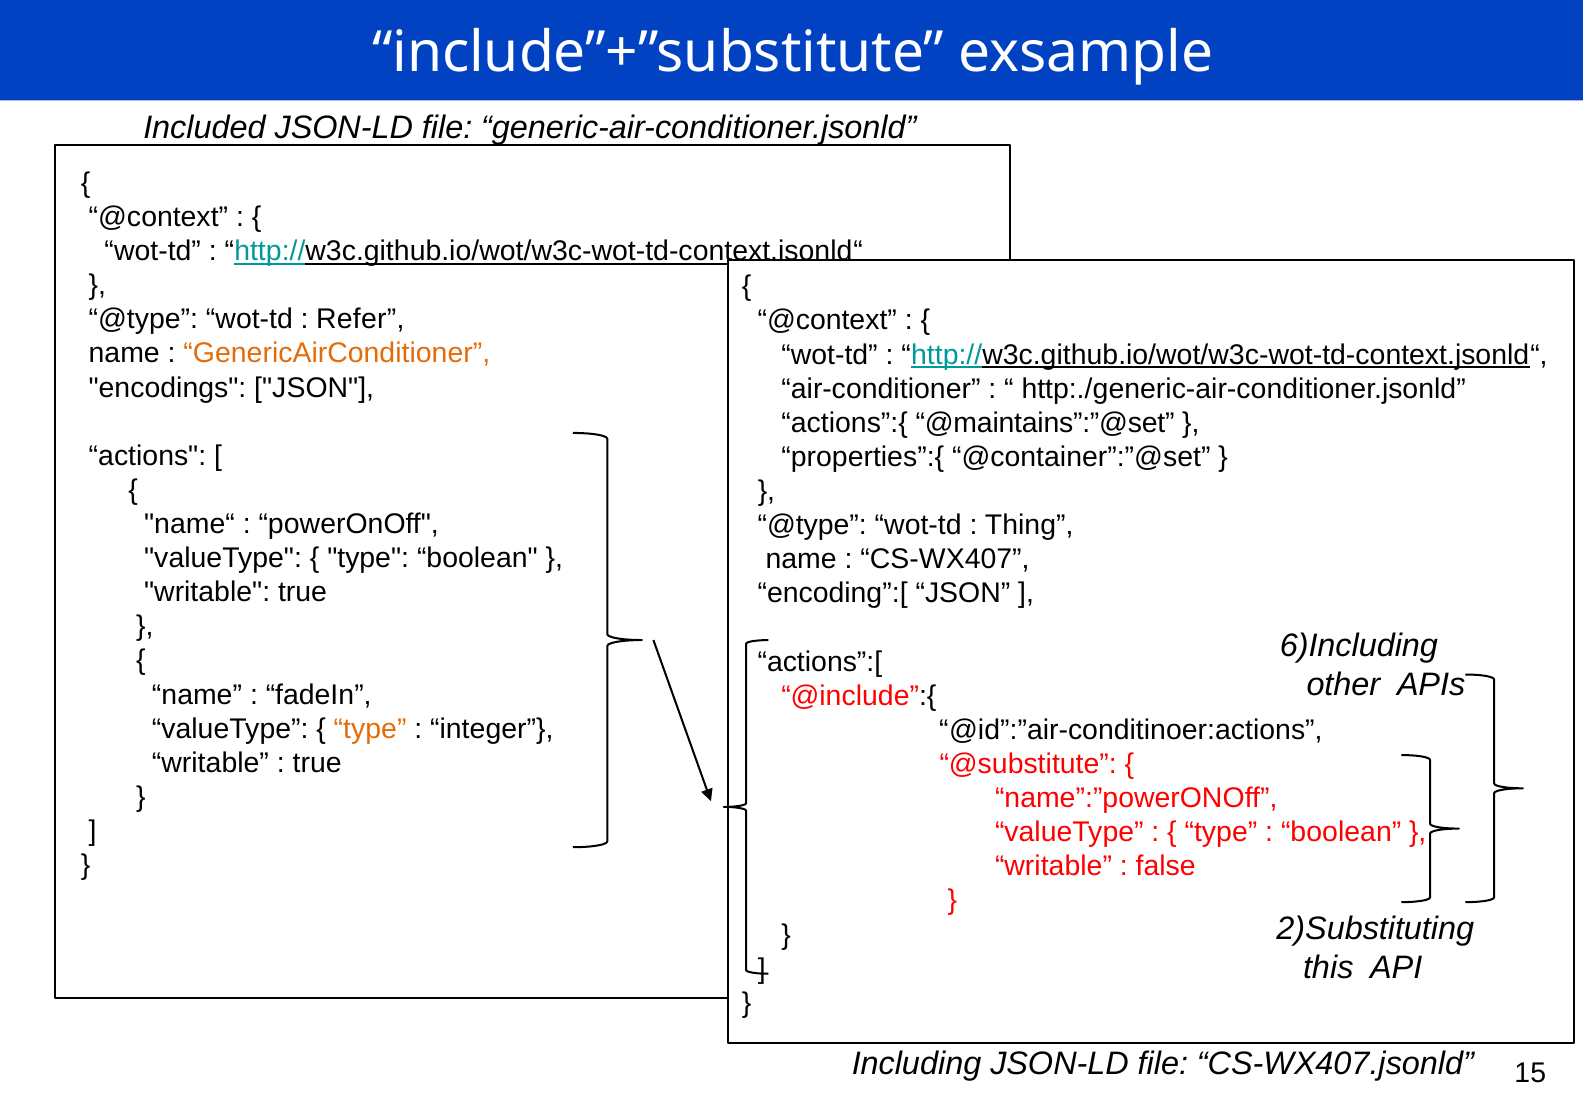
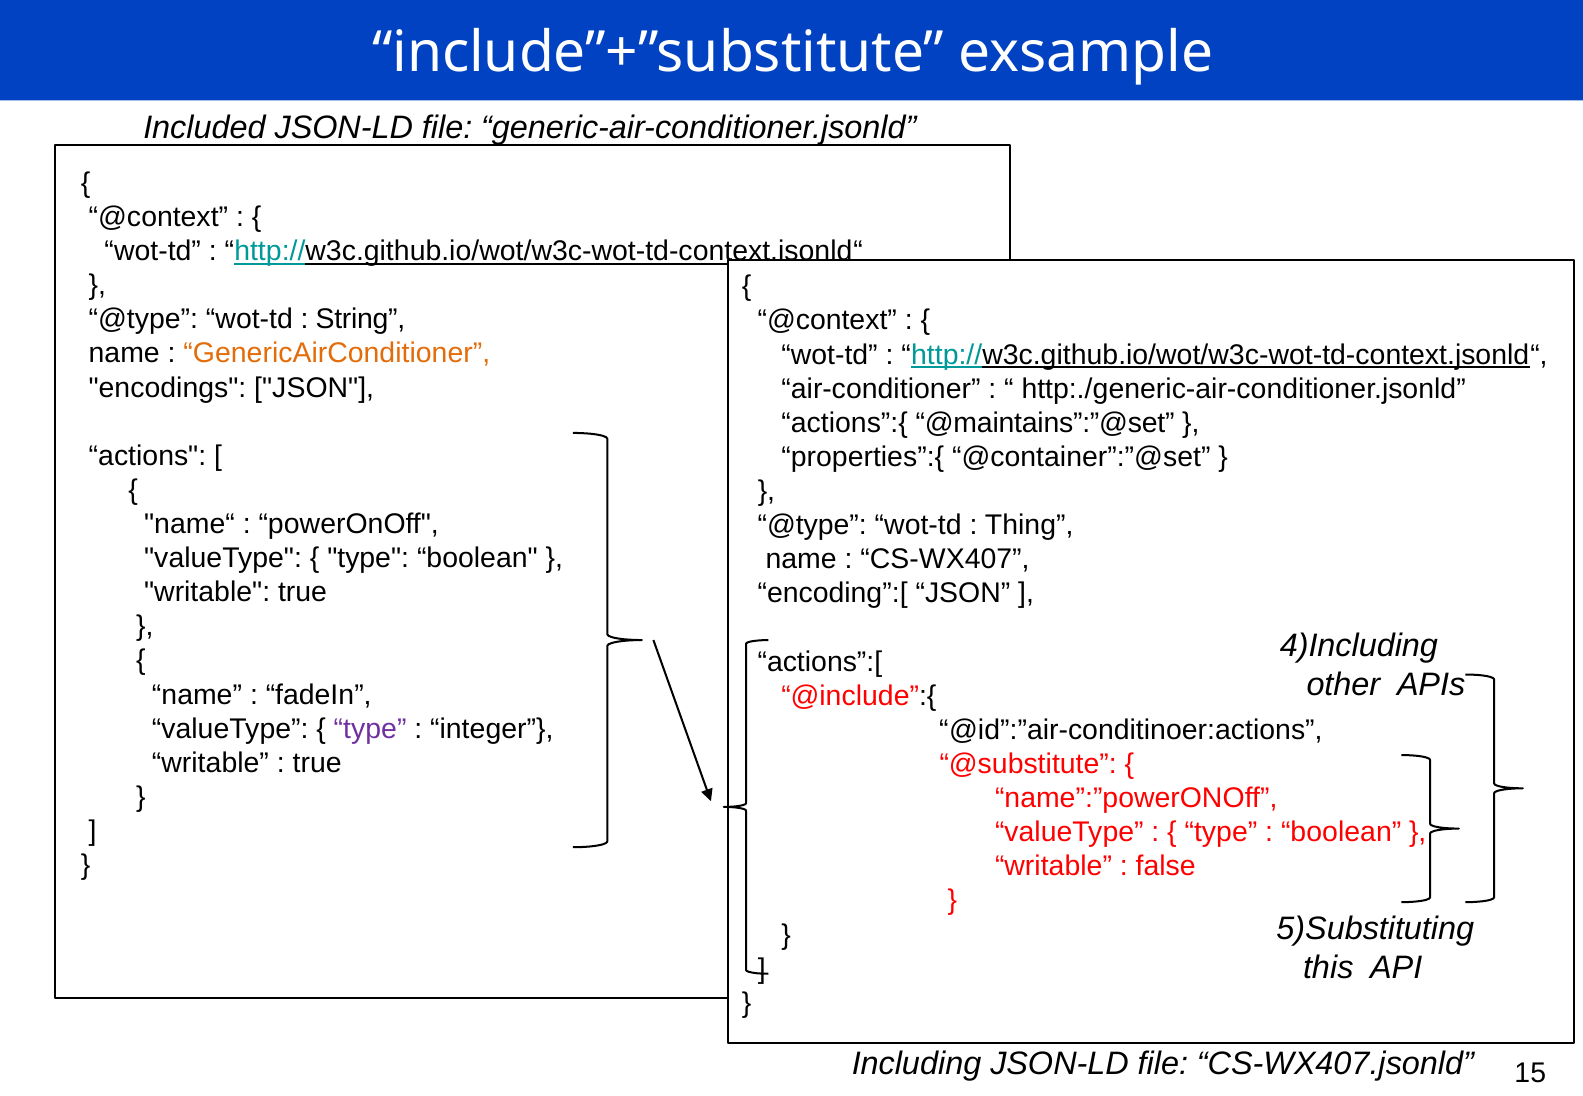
Refer: Refer -> String
6)Including: 6)Including -> 4)Including
type at (370, 729) colour: orange -> purple
2)Substituting: 2)Substituting -> 5)Substituting
